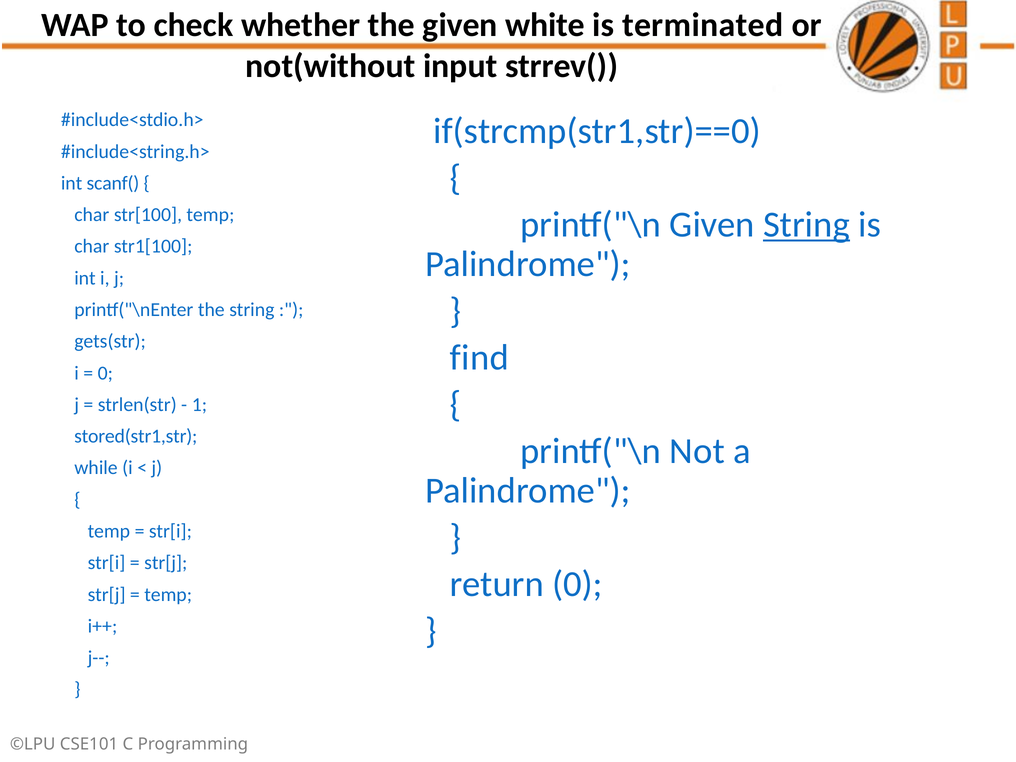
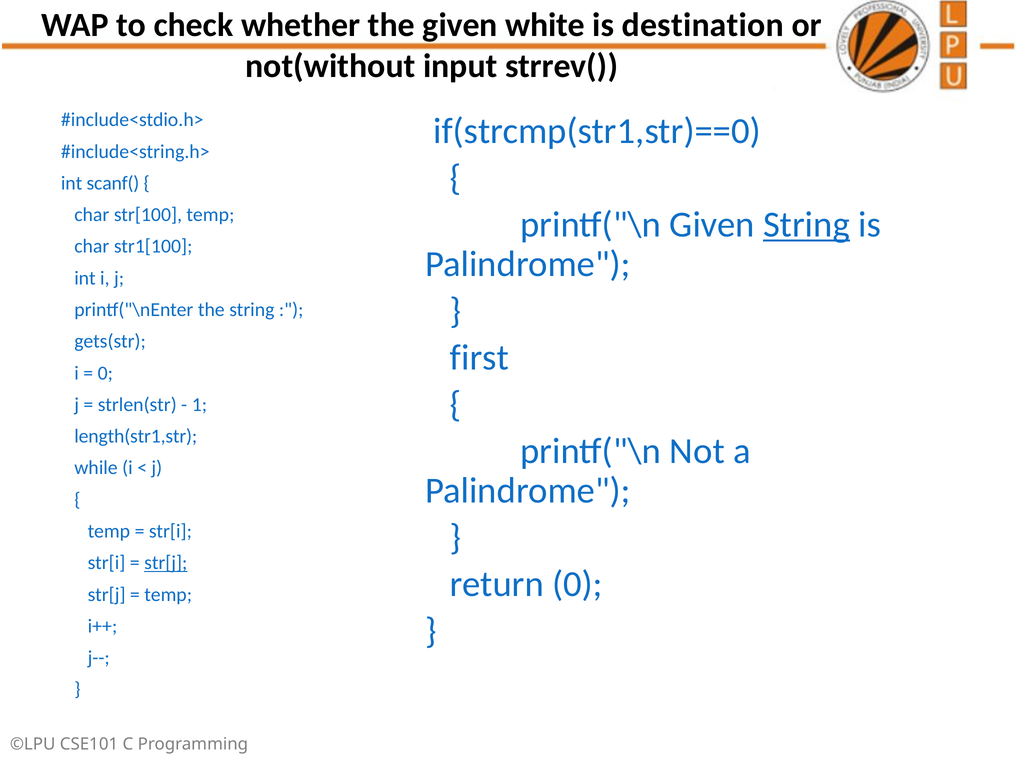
terminated: terminated -> destination
find: find -> first
stored(str1,str: stored(str1,str -> length(str1,str
str[j at (166, 563) underline: none -> present
